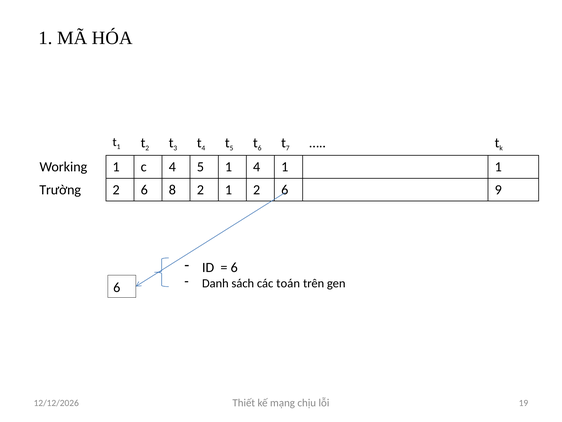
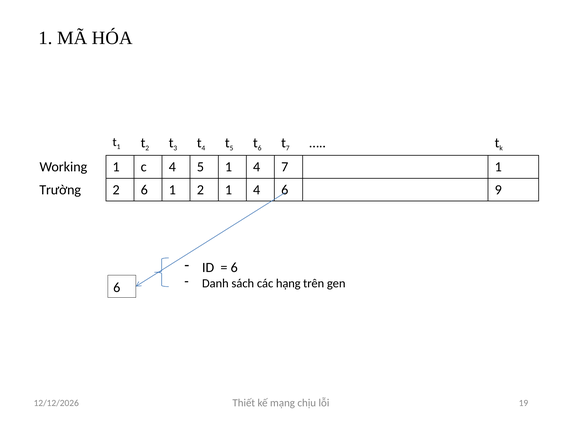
4 1: 1 -> 7
6 8: 8 -> 1
2 1 2: 2 -> 4
toán: toán -> hạng
